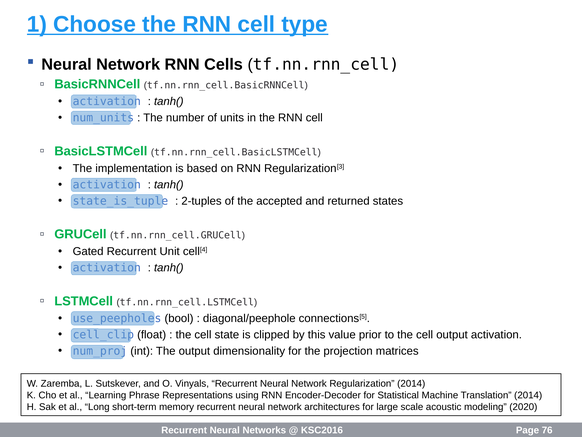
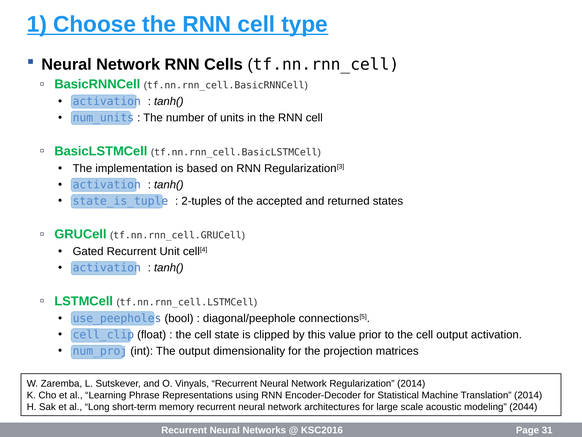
2020: 2020 -> 2044
76: 76 -> 31
